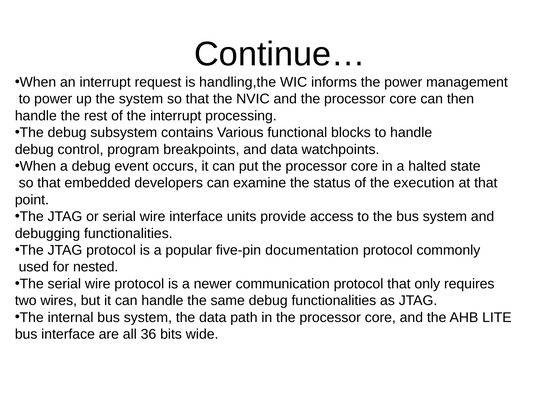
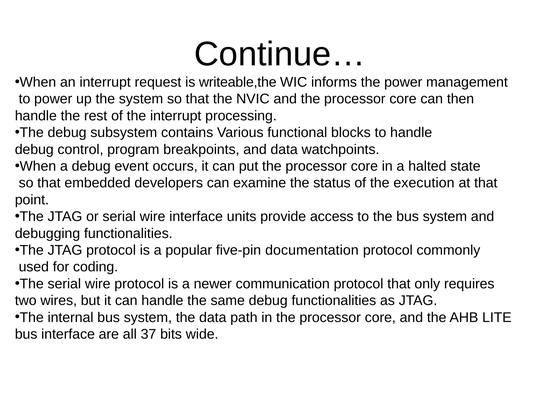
handling,the: handling,the -> writeable,the
nested: nested -> coding
36: 36 -> 37
